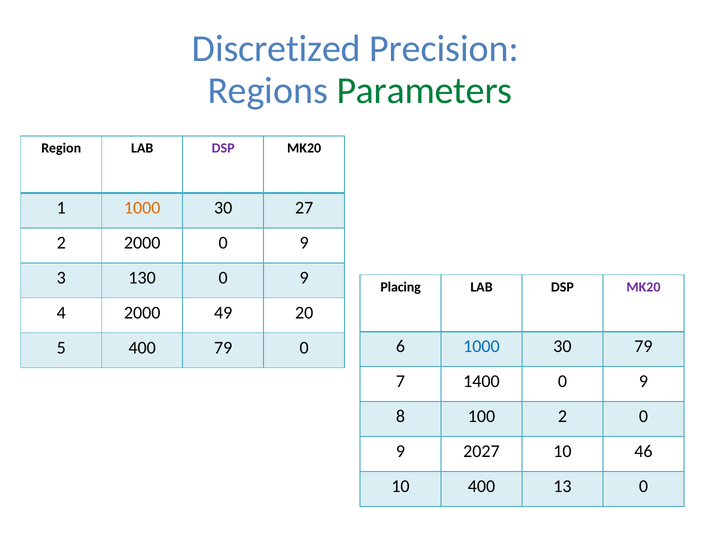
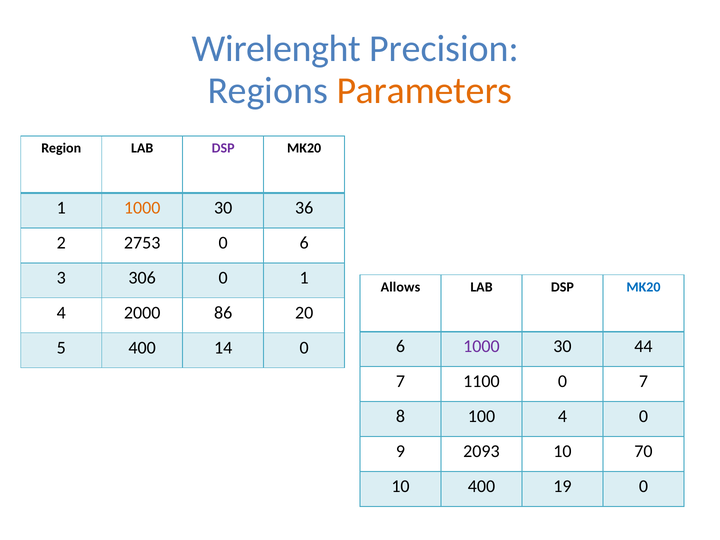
Discretized: Discretized -> Wirelenght
Parameters colour: green -> orange
27: 27 -> 36
2 2000: 2000 -> 2753
9 at (304, 243): 9 -> 6
130: 130 -> 306
9 at (304, 278): 9 -> 1
Placing: Placing -> Allows
MK20 at (643, 287) colour: purple -> blue
49: 49 -> 86
1000 at (481, 347) colour: blue -> purple
30 79: 79 -> 44
400 79: 79 -> 14
1400: 1400 -> 1100
9 at (643, 381): 9 -> 7
100 2: 2 -> 4
2027: 2027 -> 2093
46: 46 -> 70
13: 13 -> 19
